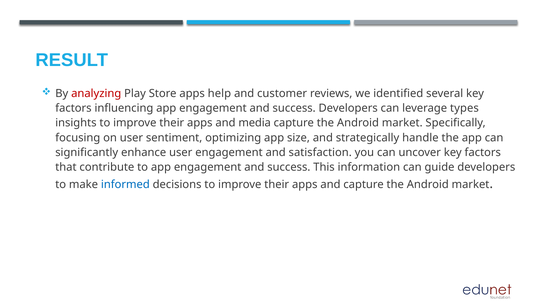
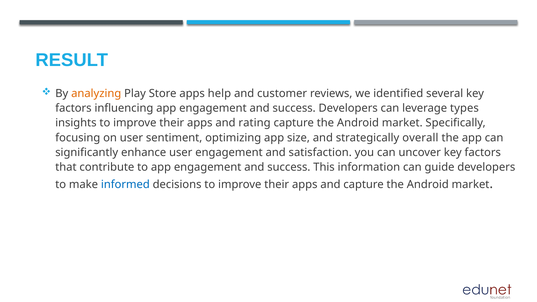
analyzing colour: red -> orange
media: media -> rating
handle: handle -> overall
